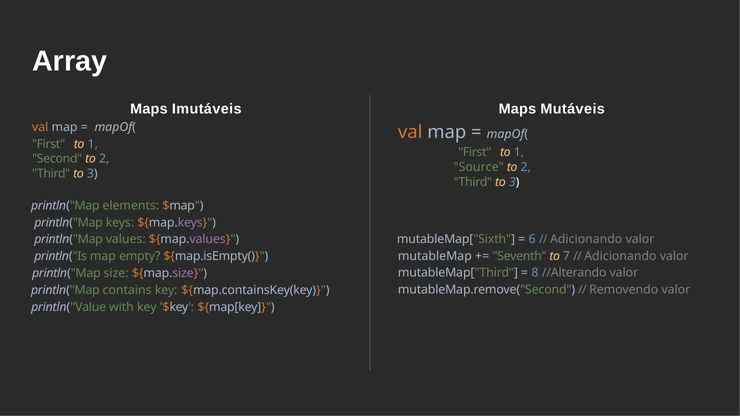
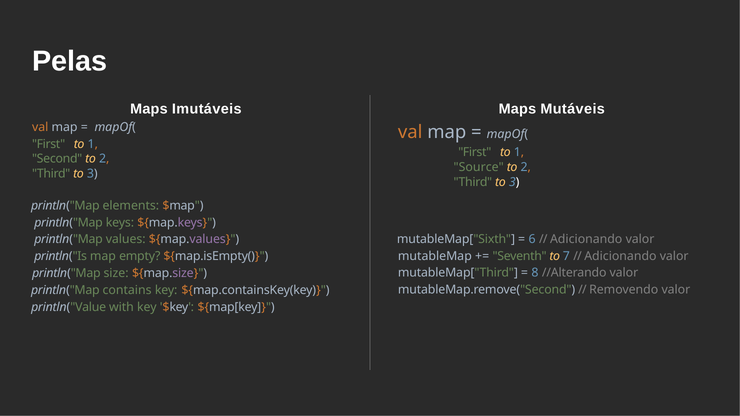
Array: Array -> Pelas
